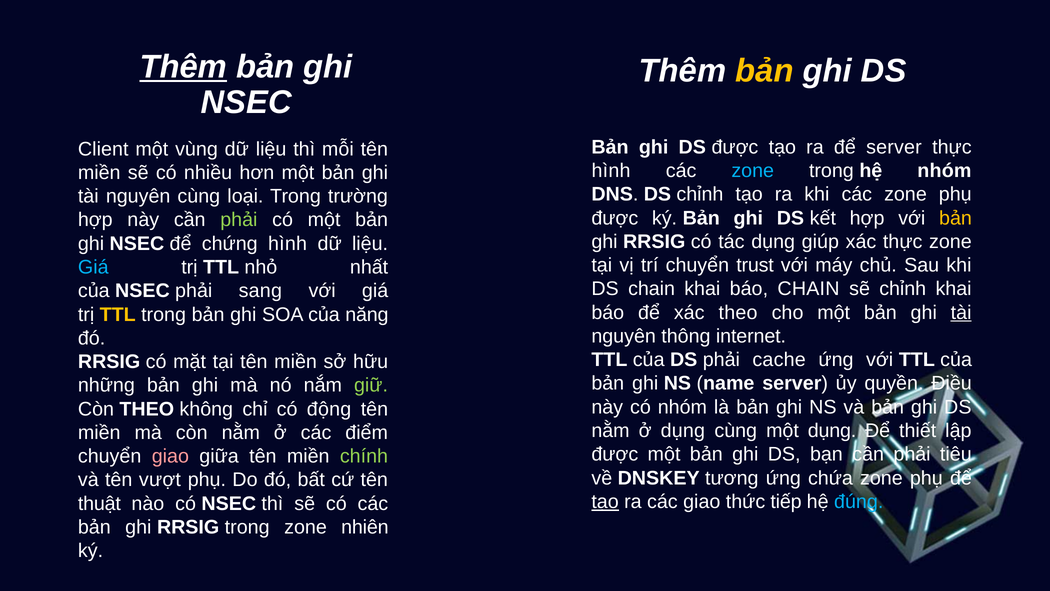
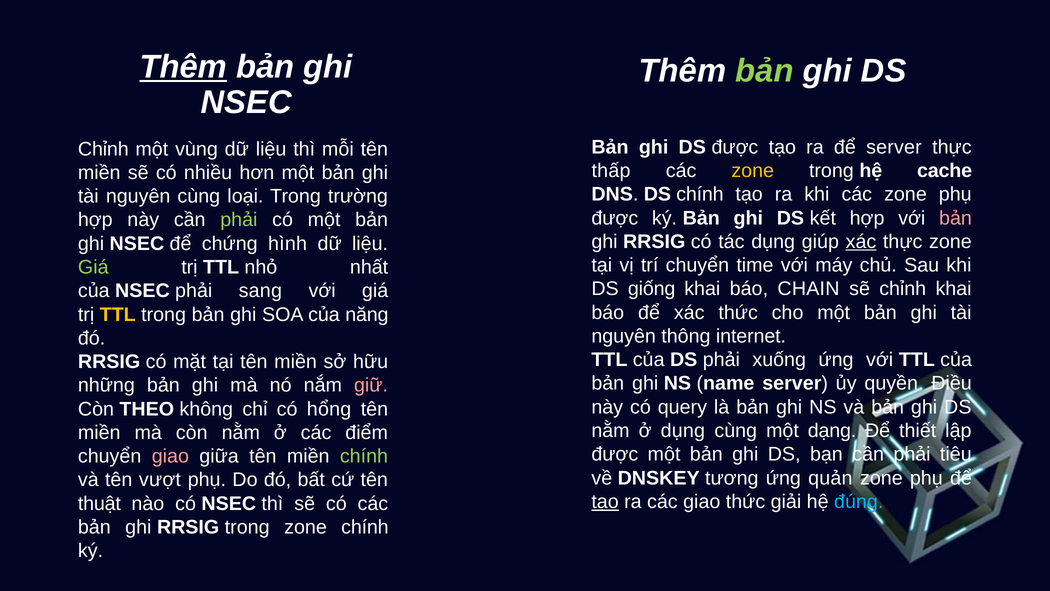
bản at (764, 71) colour: yellow -> light green
Client at (103, 149): Client -> Chỉnh
hình at (611, 171): hình -> thấp
zone at (753, 171) colour: light blue -> yellow
hệ nhóm: nhóm -> cache
DS chỉnh: chỉnh -> chính
bản at (955, 218) colour: yellow -> pink
xác at (861, 242) underline: none -> present
trust: trust -> time
Giá at (93, 267) colour: light blue -> light green
DS chain: chain -> giống
xác theo: theo -> thức
tài at (961, 312) underline: present -> none
cache: cache -> xuống
giữ colour: light green -> pink
có nhóm: nhóm -> query
động: động -> hổng
một dụng: dụng -> dạng
chứa: chứa -> quản
tiếp: tiếp -> giải
zone nhiên: nhiên -> chính
